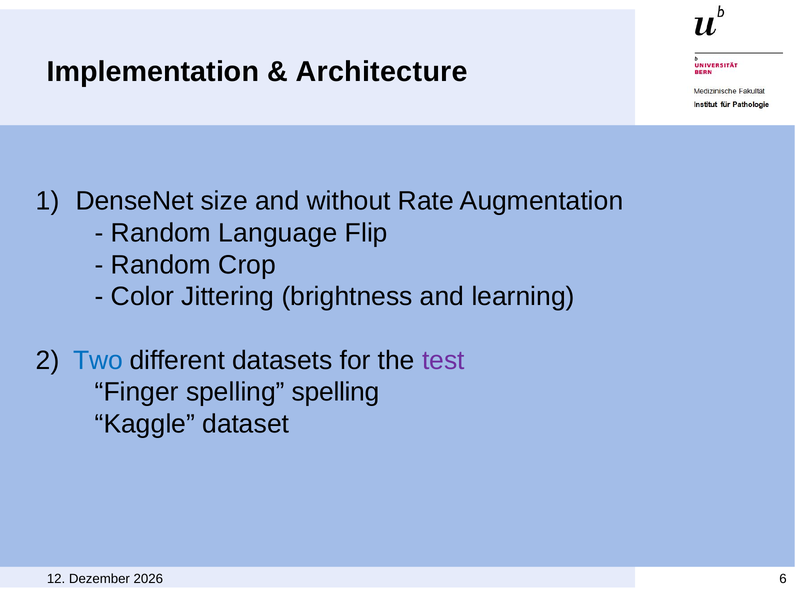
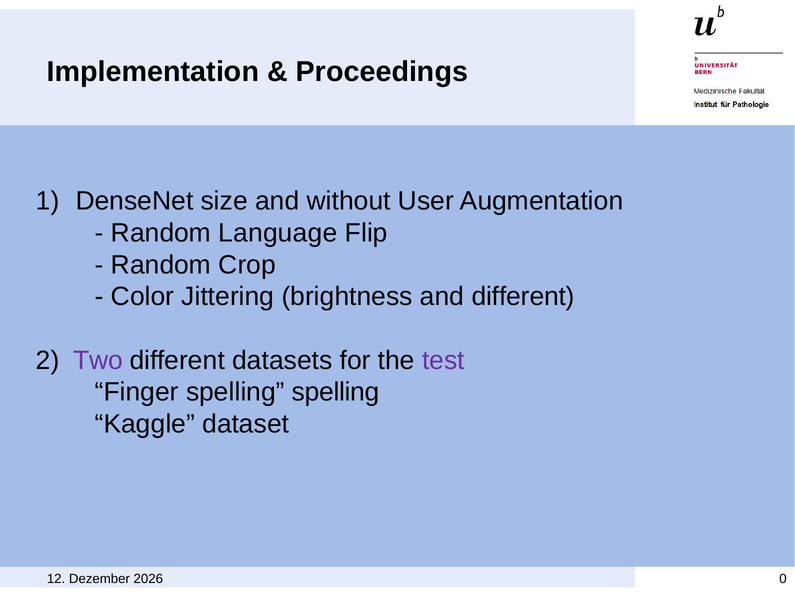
Architecture: Architecture -> Proceedings
Rate: Rate -> User
and learning: learning -> different
Two colour: blue -> purple
6: 6 -> 0
